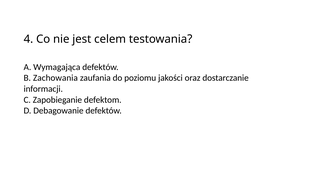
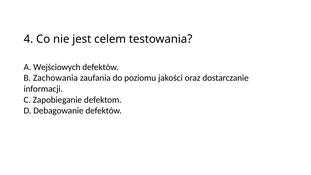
Wymagająca: Wymagająca -> Wejściowych
